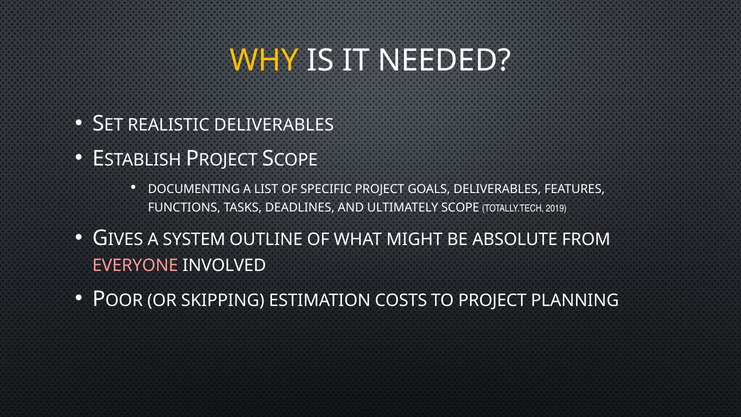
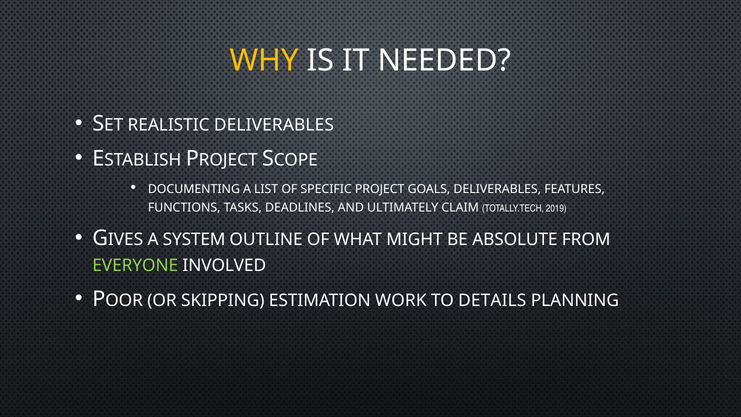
SCOPE: SCOPE -> CLAIM
EVERYONE colour: pink -> light green
COSTS: COSTS -> WORK
TO PROJECT: PROJECT -> DETAILS
